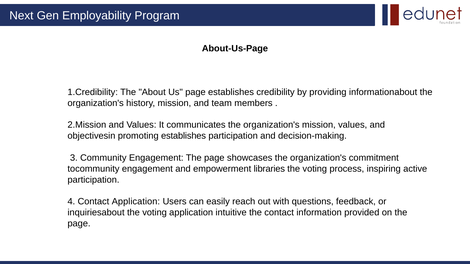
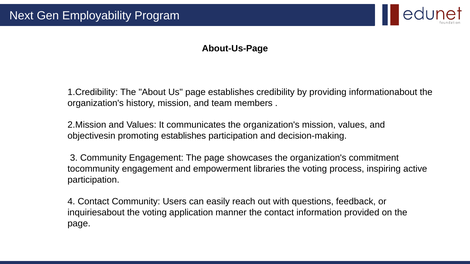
Contact Application: Application -> Community
intuitive: intuitive -> manner
